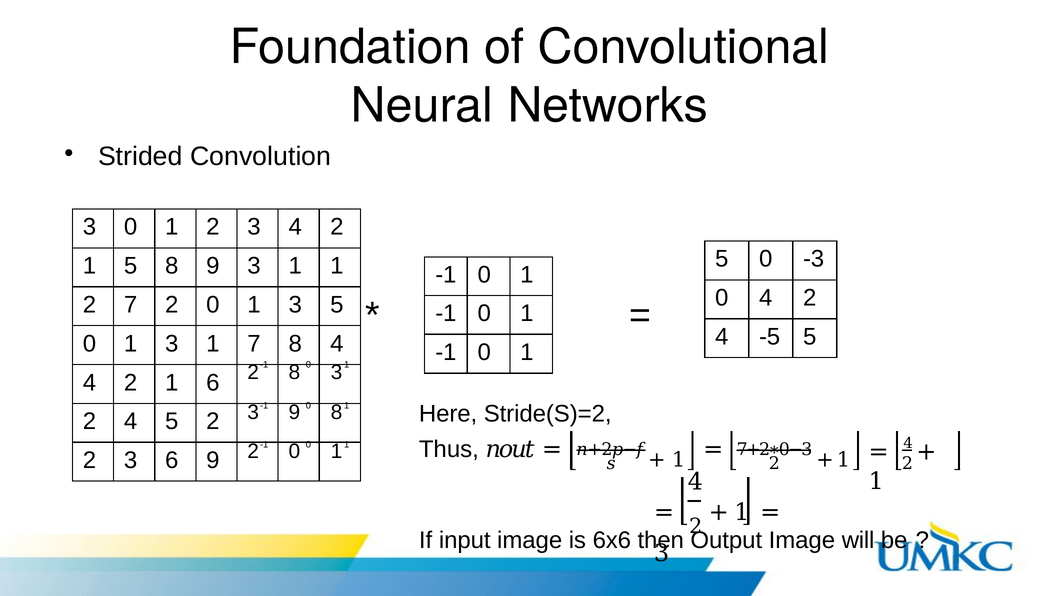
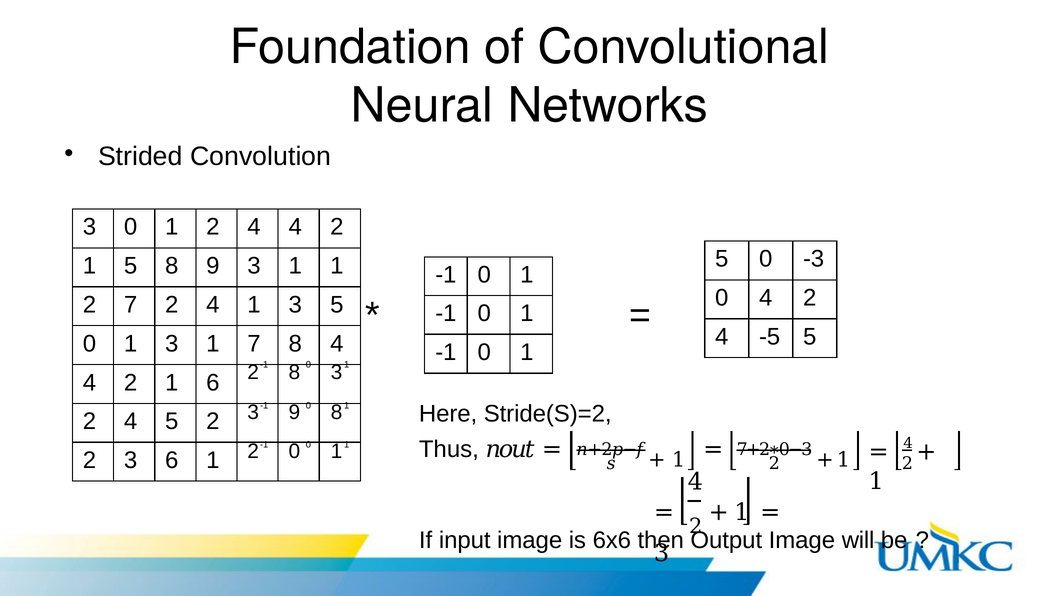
1 2 3: 3 -> 4
7 2 0: 0 -> 4
6 9: 9 -> 1
